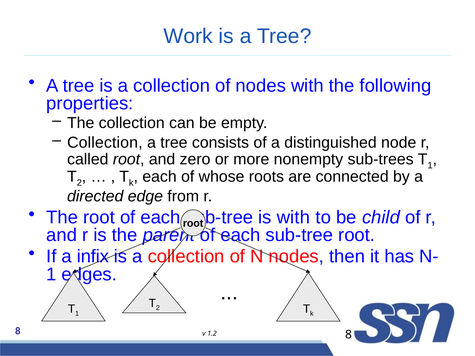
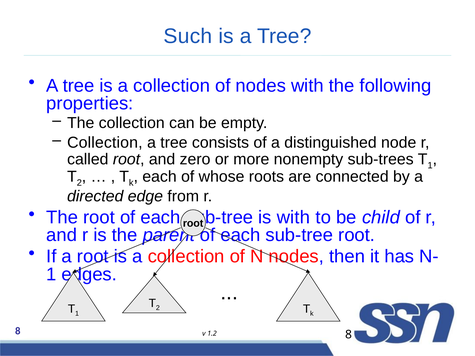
Work: Work -> Such
a infix: infix -> root
